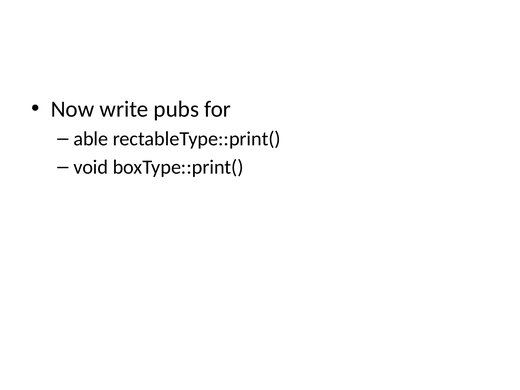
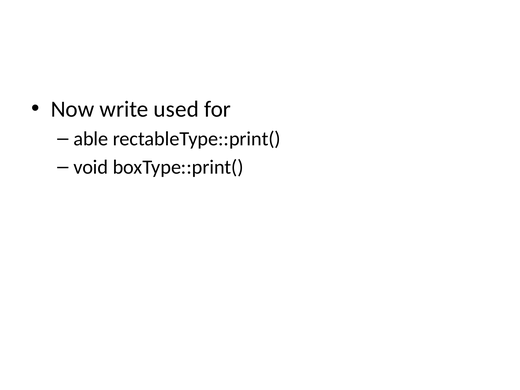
pubs: pubs -> used
